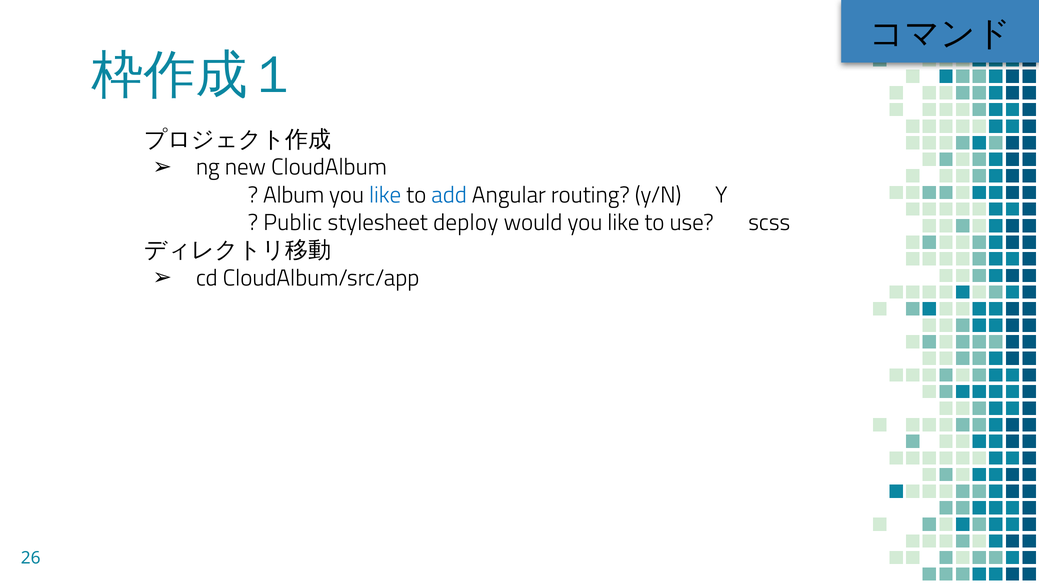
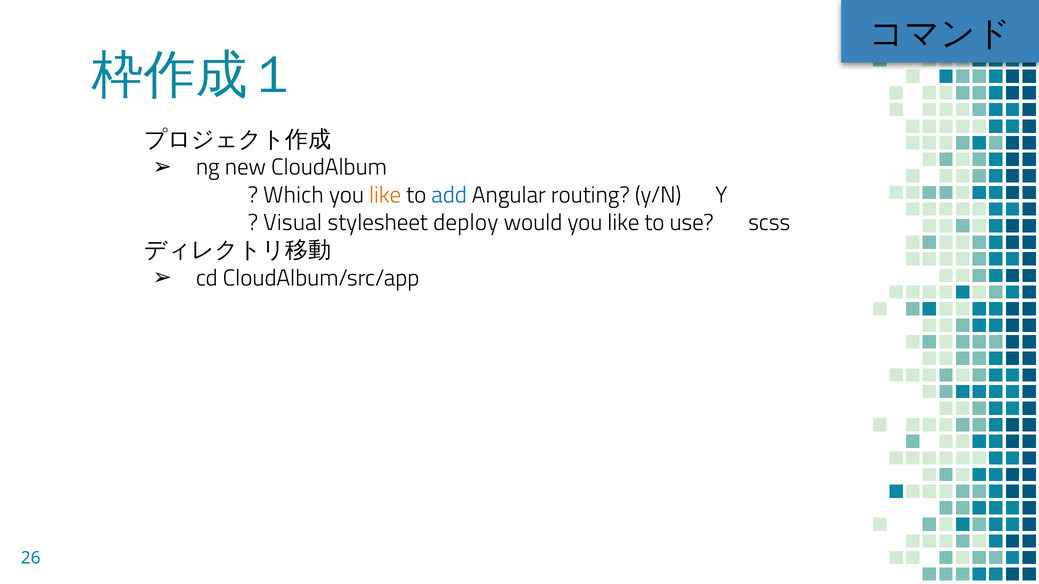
Album: Album -> Which
like at (385, 195) colour: blue -> orange
Public: Public -> Visual
